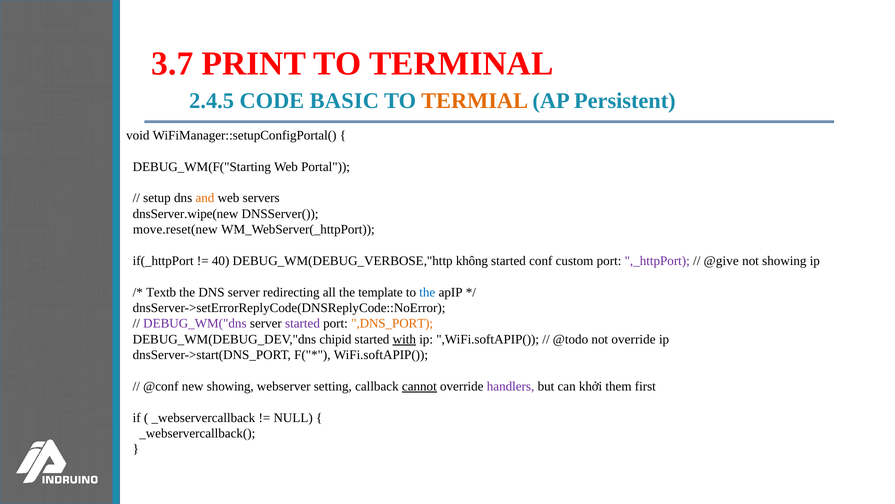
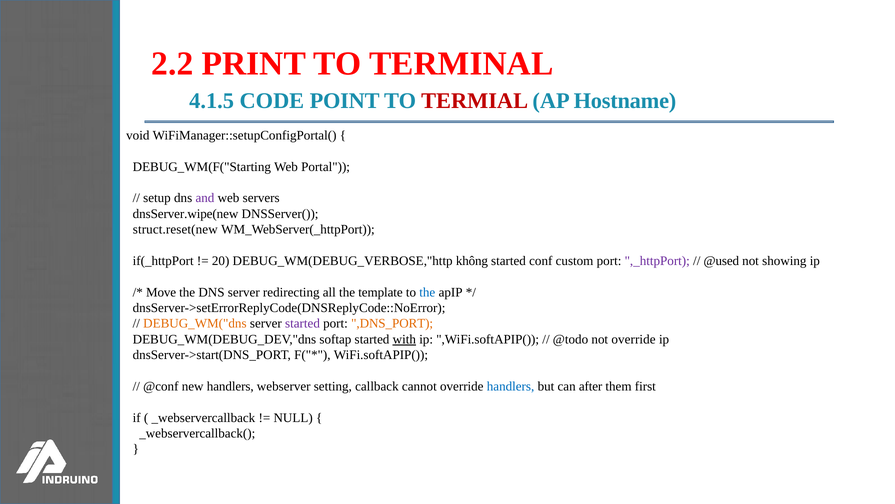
3.7: 3.7 -> 2.2
2.4.5: 2.4.5 -> 4.1.5
BASIC: BASIC -> POINT
TERMIAL colour: orange -> red
Persistent: Persistent -> Hostname
and colour: orange -> purple
move.reset(new: move.reset(new -> struct.reset(new
40: 40 -> 20
@give: @give -> @used
Textb: Textb -> Move
DEBUG_WM("dns colour: purple -> orange
chipid: chipid -> softap
new showing: showing -> handlers
cannot underline: present -> none
handlers at (511, 386) colour: purple -> blue
khởi: khởi -> after
